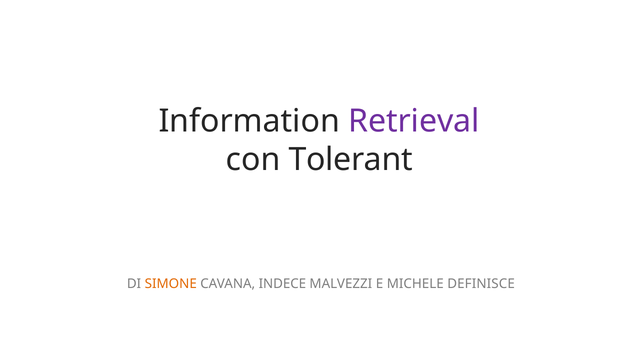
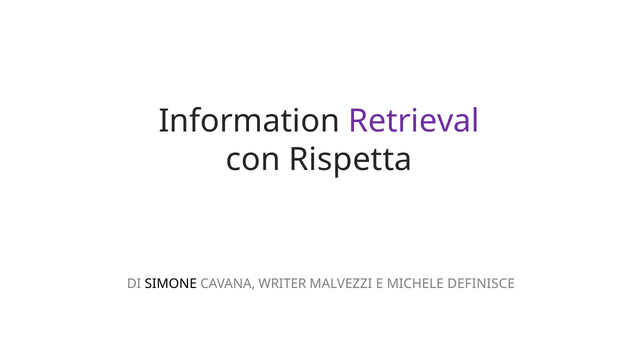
Tolerant: Tolerant -> Rispetta
SIMONE colour: orange -> black
INDECE: INDECE -> WRITER
